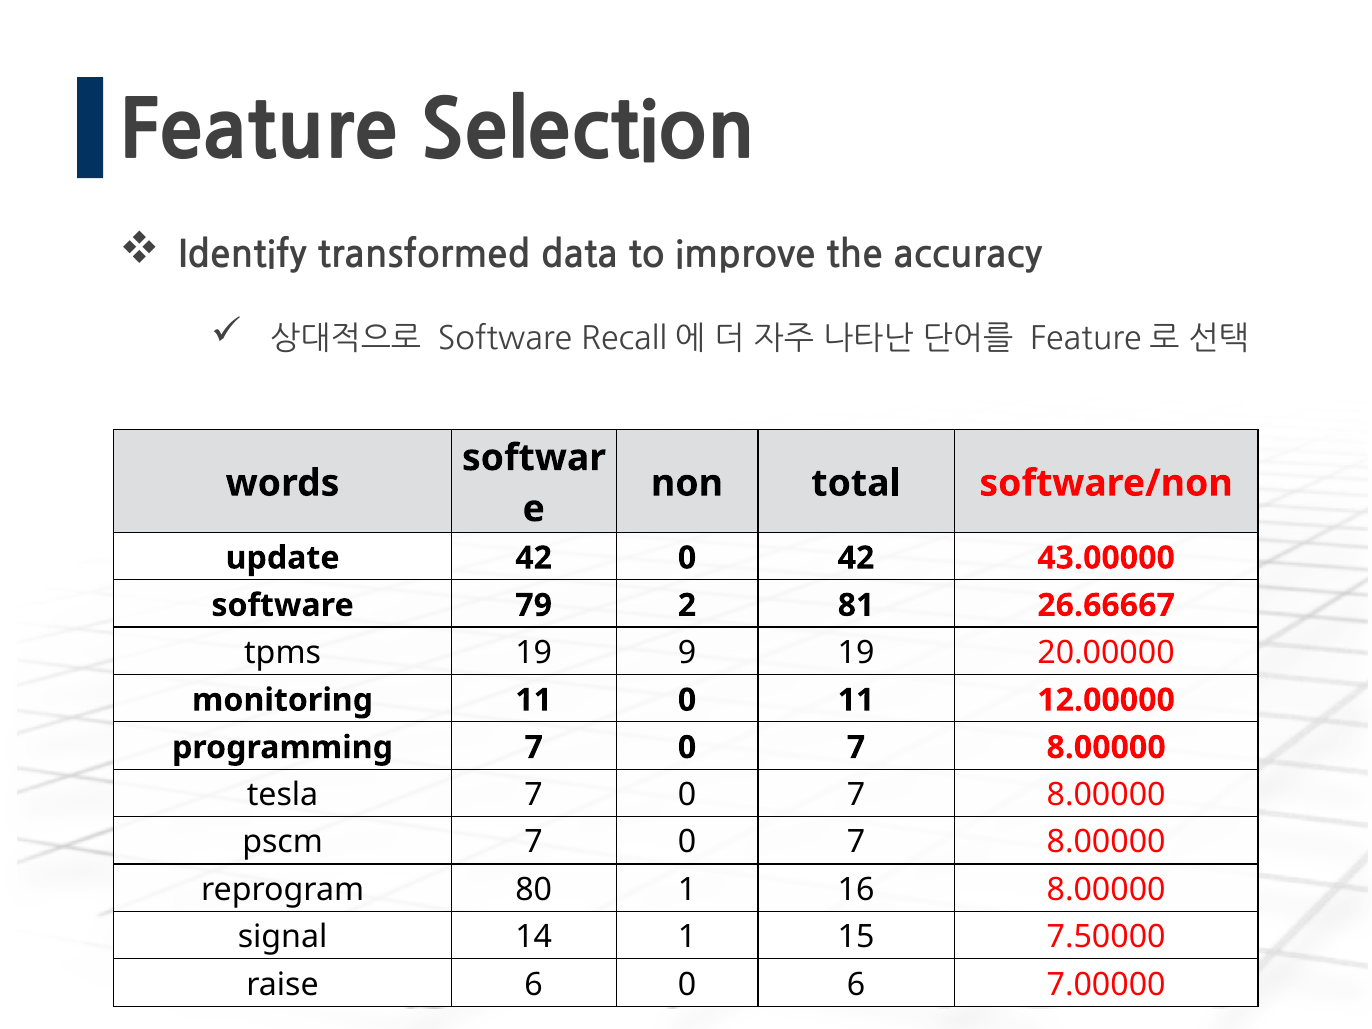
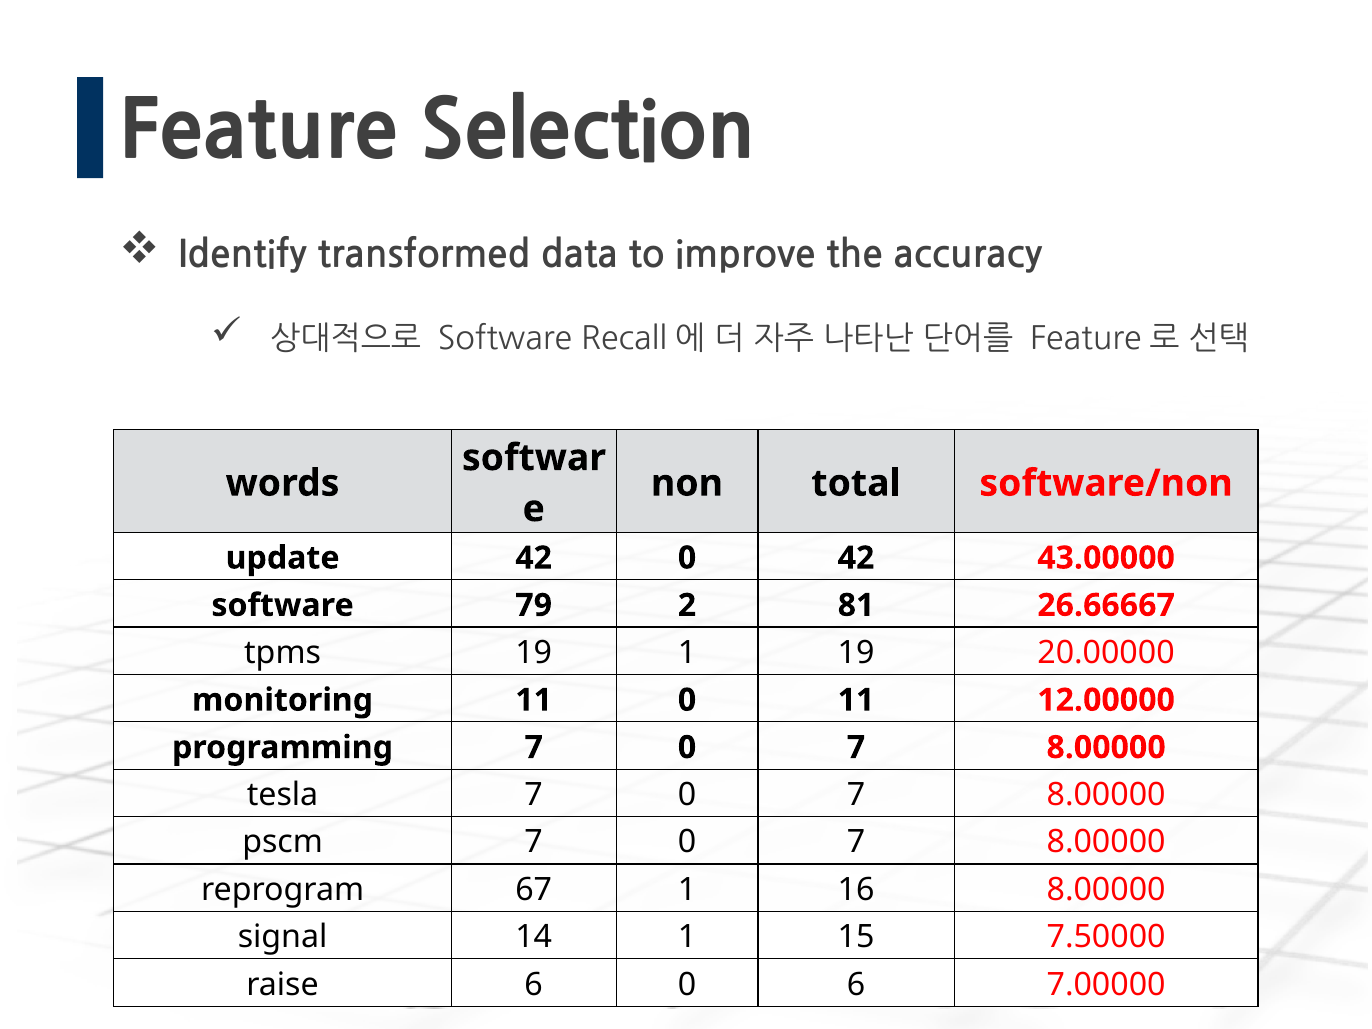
19 9: 9 -> 1
80: 80 -> 67
